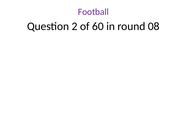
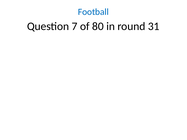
Football colour: purple -> blue
2: 2 -> 7
60: 60 -> 80
08: 08 -> 31
